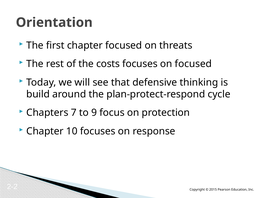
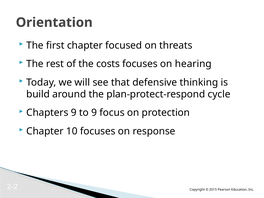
on focused: focused -> hearing
Chapters 7: 7 -> 9
